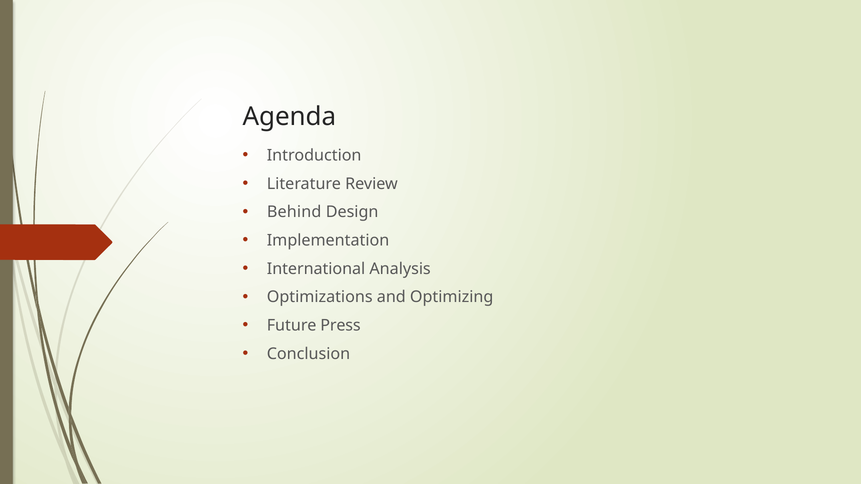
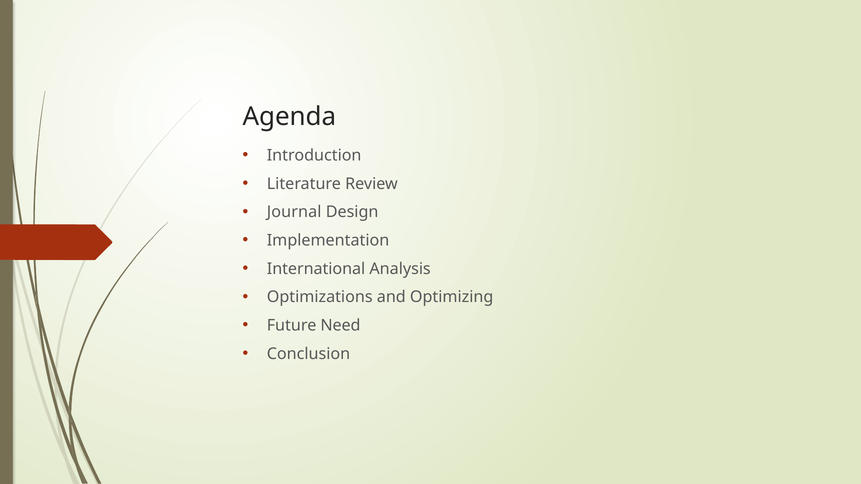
Behind: Behind -> Journal
Press: Press -> Need
